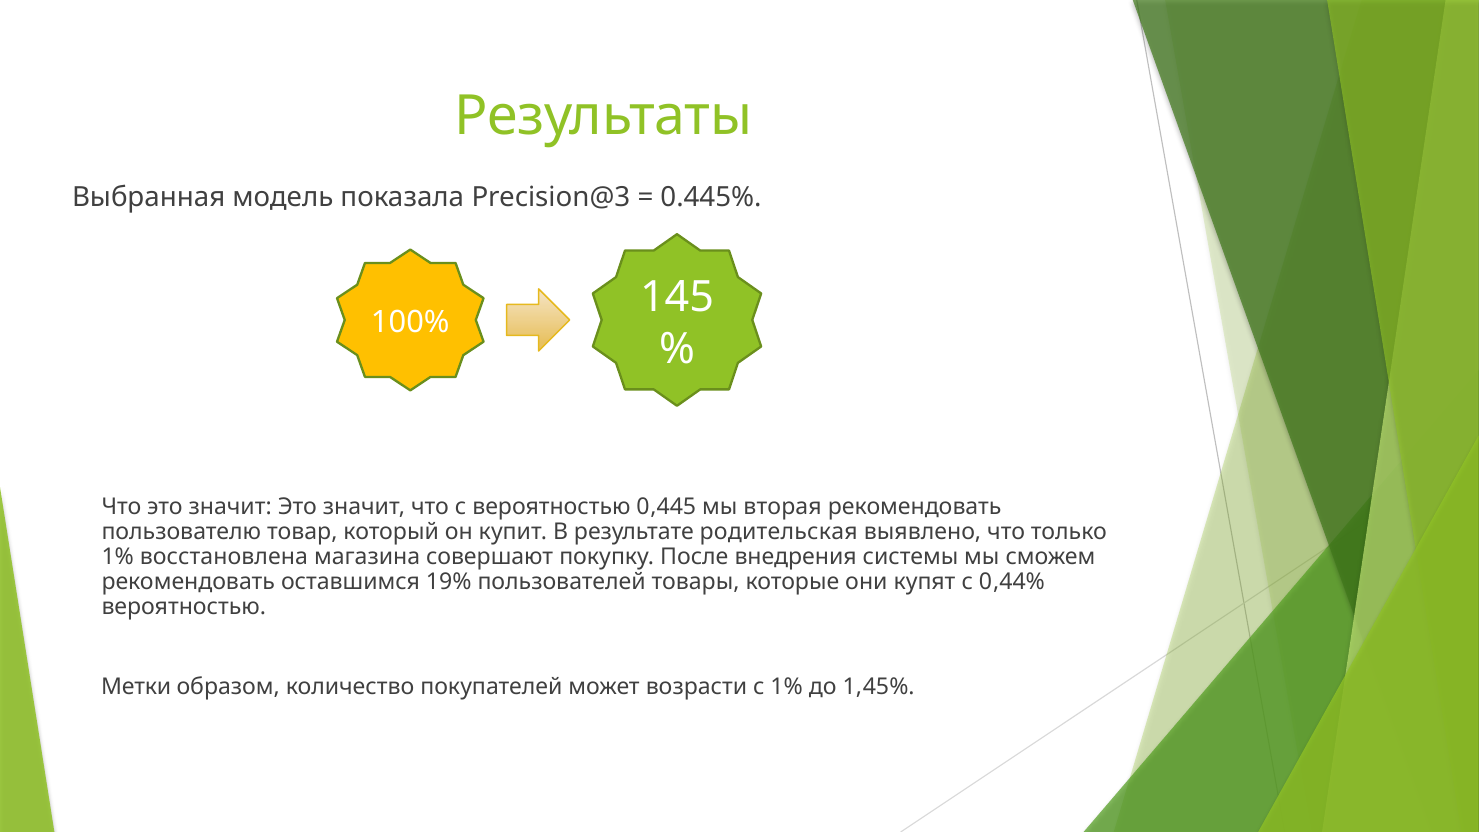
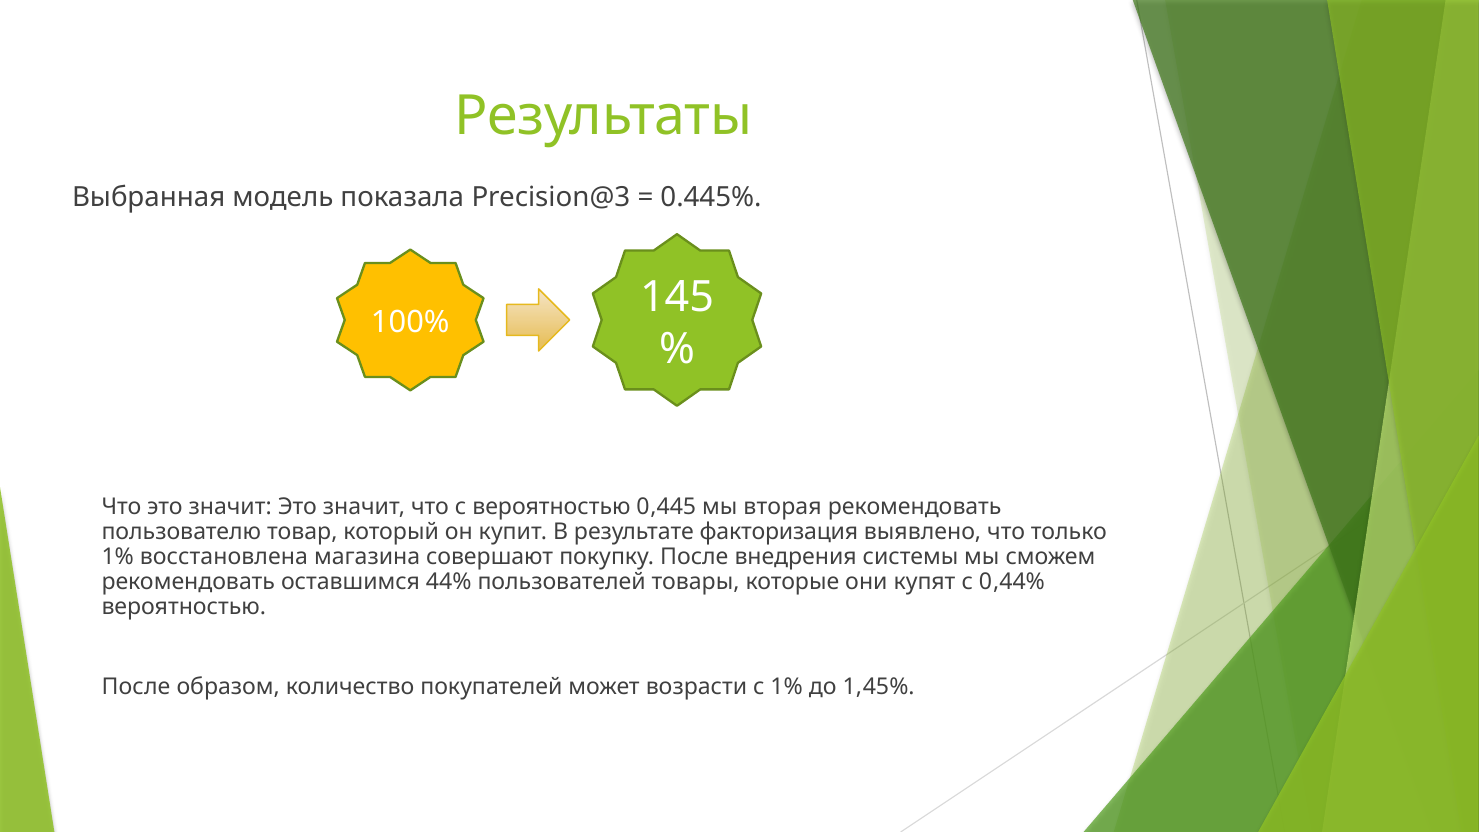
родительская: родительская -> факторизация
19%: 19% -> 44%
Метки at (136, 687): Метки -> После
